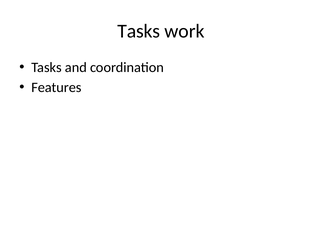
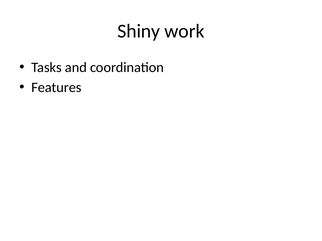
Tasks at (139, 31): Tasks -> Shiny
